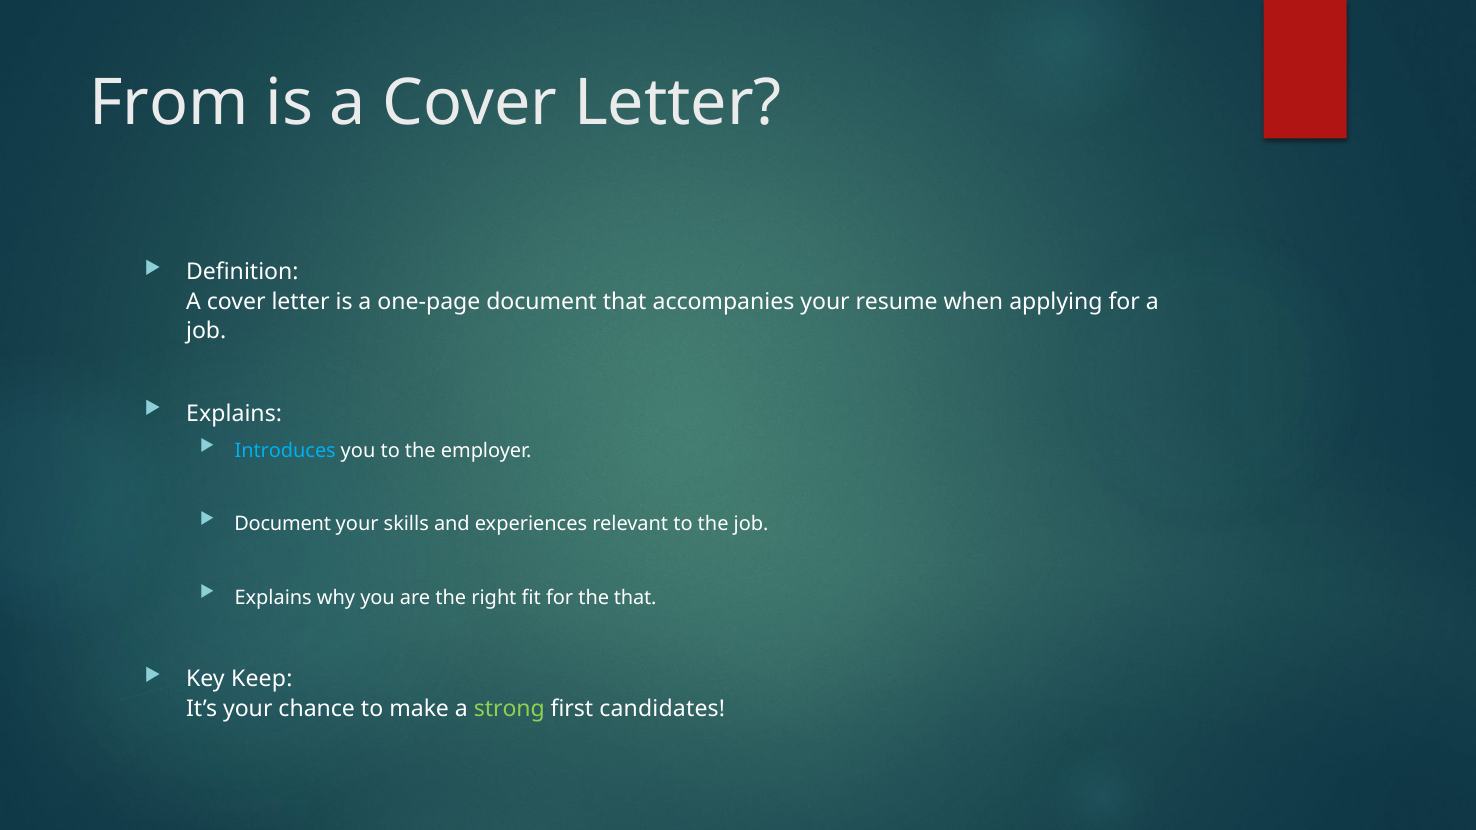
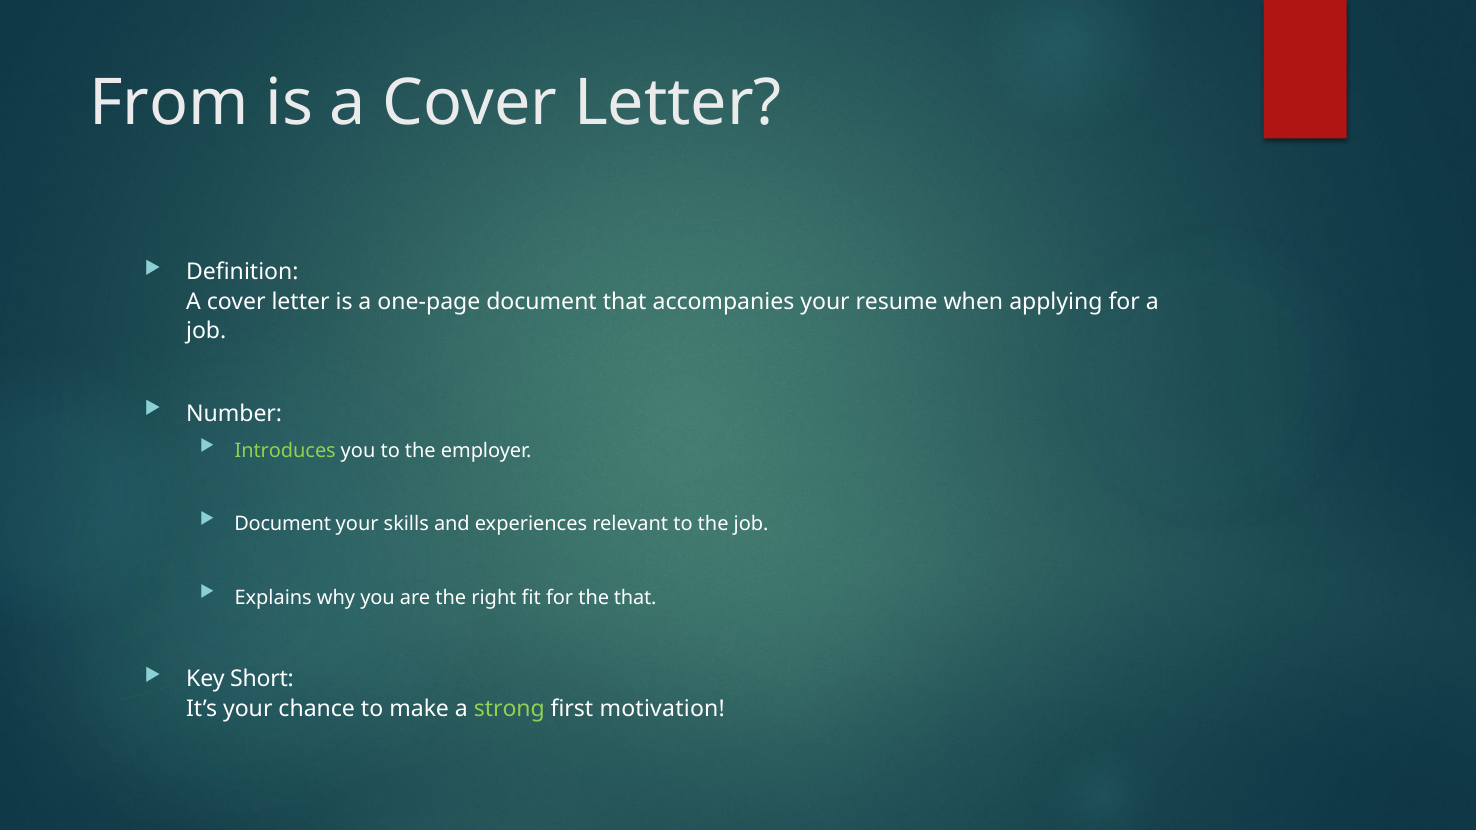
Explains at (234, 414): Explains -> Number
Introduces colour: light blue -> light green
Keep: Keep -> Short
candidates: candidates -> motivation
